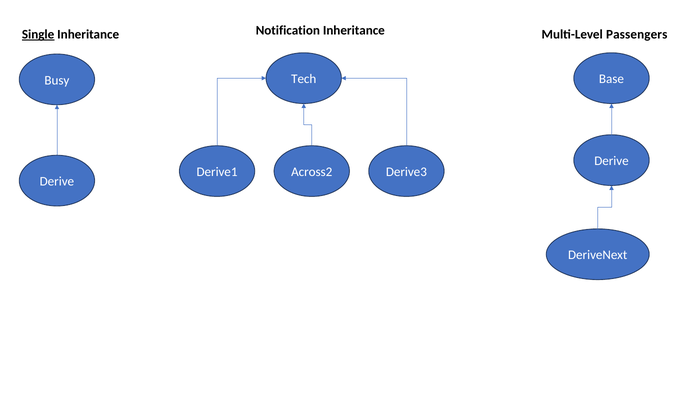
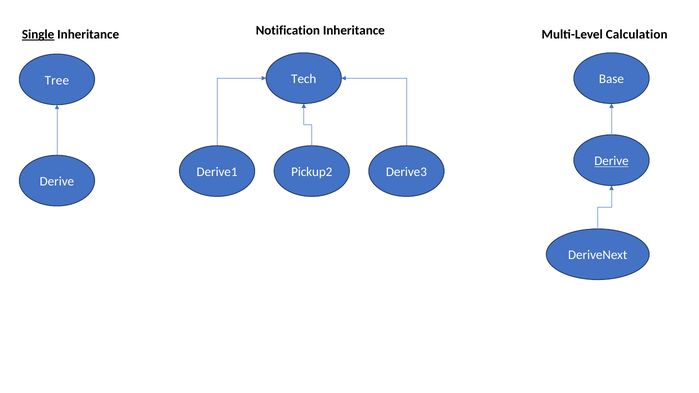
Passengers: Passengers -> Calculation
Busy: Busy -> Tree
Derive at (611, 161) underline: none -> present
Across2: Across2 -> Pickup2
